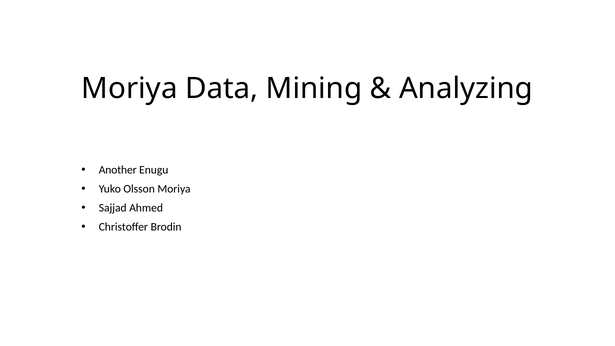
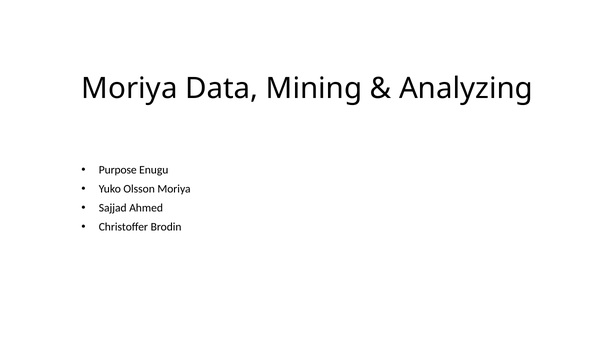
Another: Another -> Purpose
